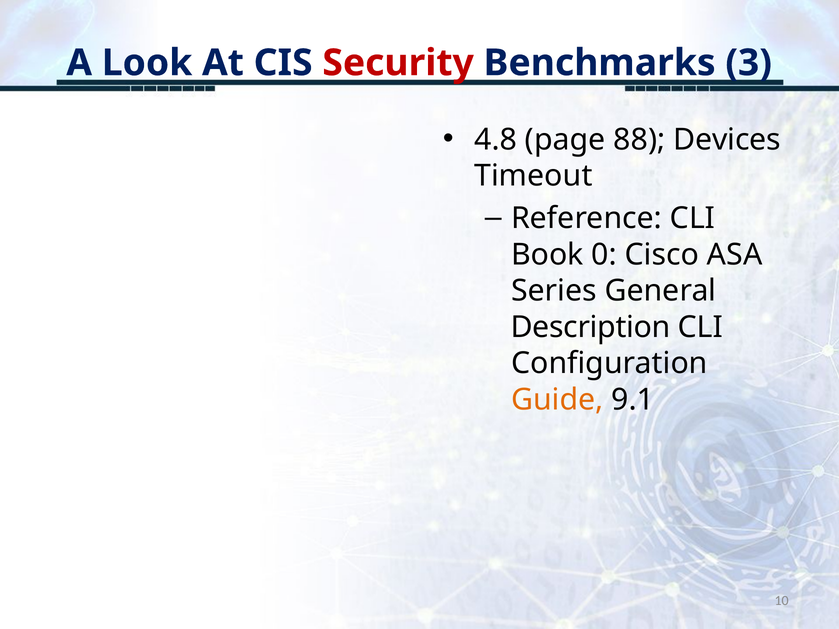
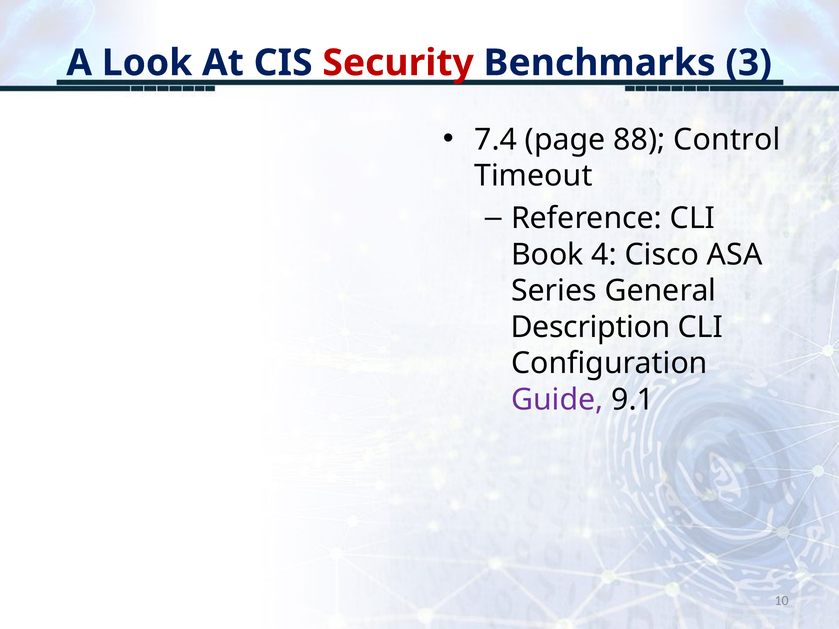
4.8: 4.8 -> 7.4
Devices: Devices -> Control
0: 0 -> 4
Guide colour: orange -> purple
